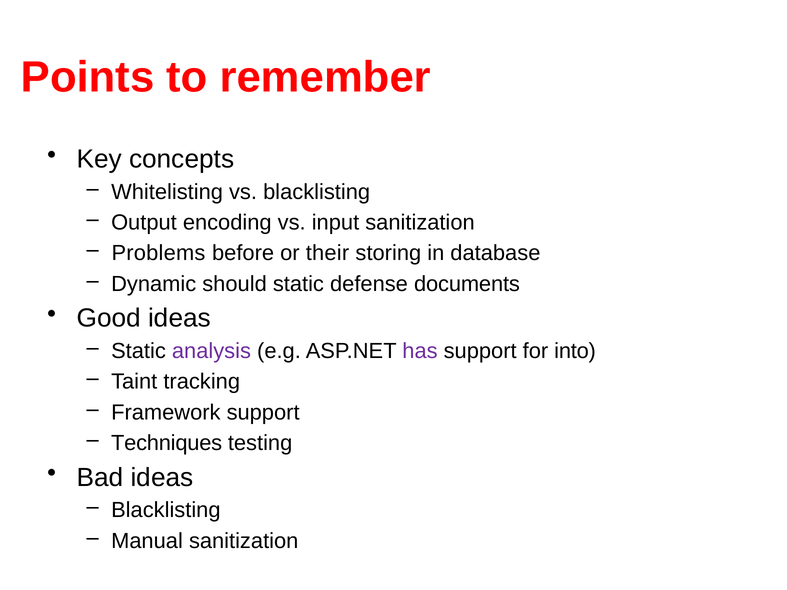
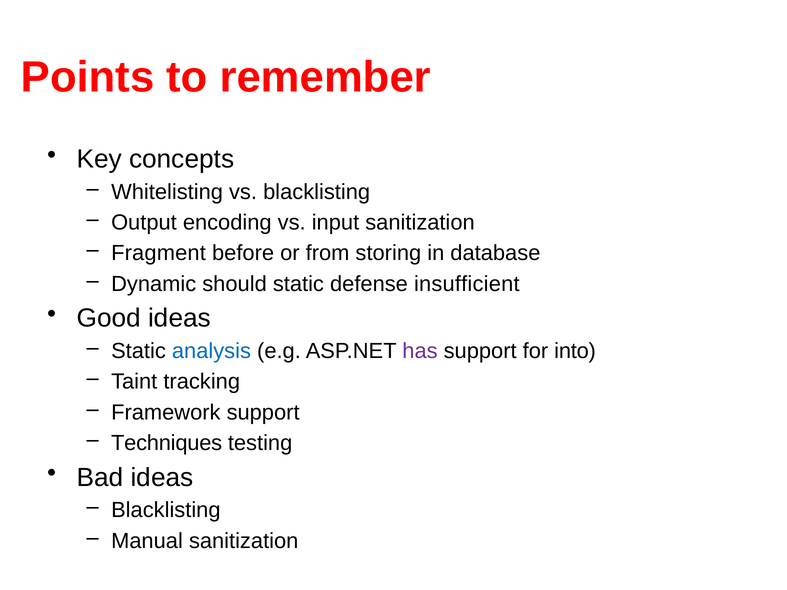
Problems: Problems -> Fragment
their: their -> from
documents: documents -> insufficient
analysis colour: purple -> blue
